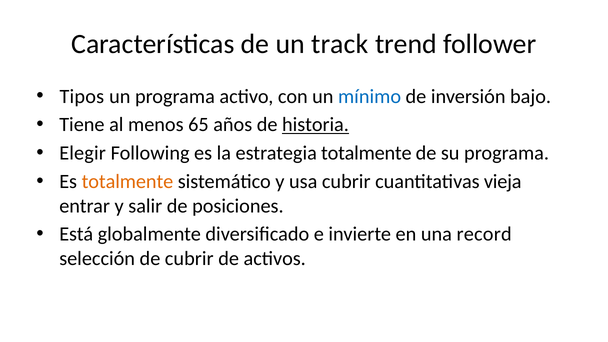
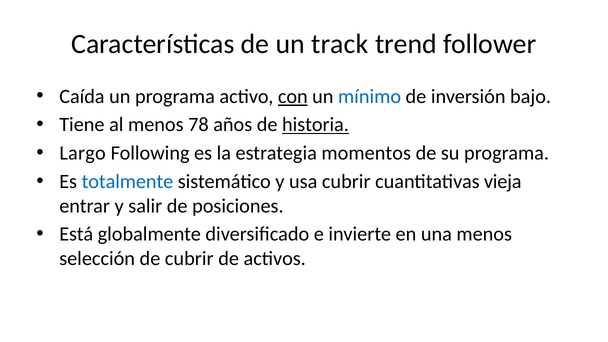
Tipos: Tipos -> Caída
con underline: none -> present
65: 65 -> 78
Elegir: Elegir -> Largo
estrategia totalmente: totalmente -> momentos
totalmente at (127, 182) colour: orange -> blue
una record: record -> menos
